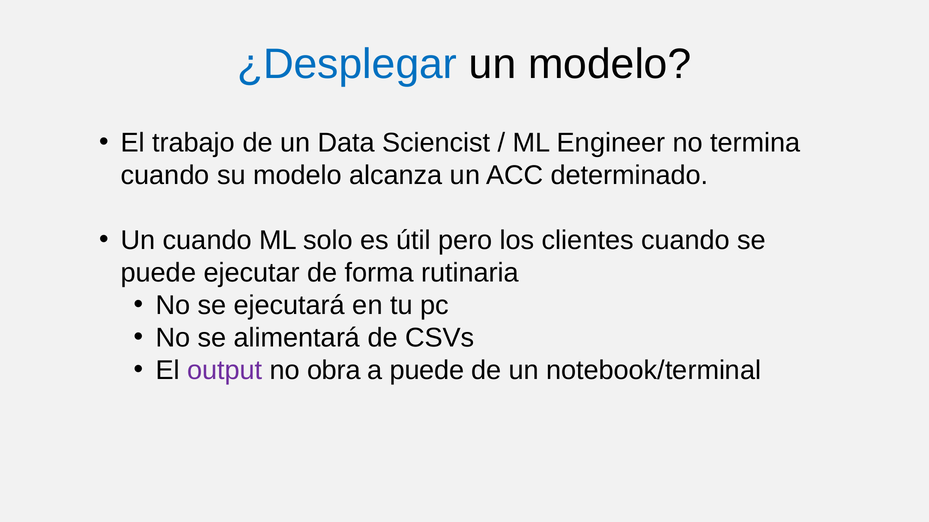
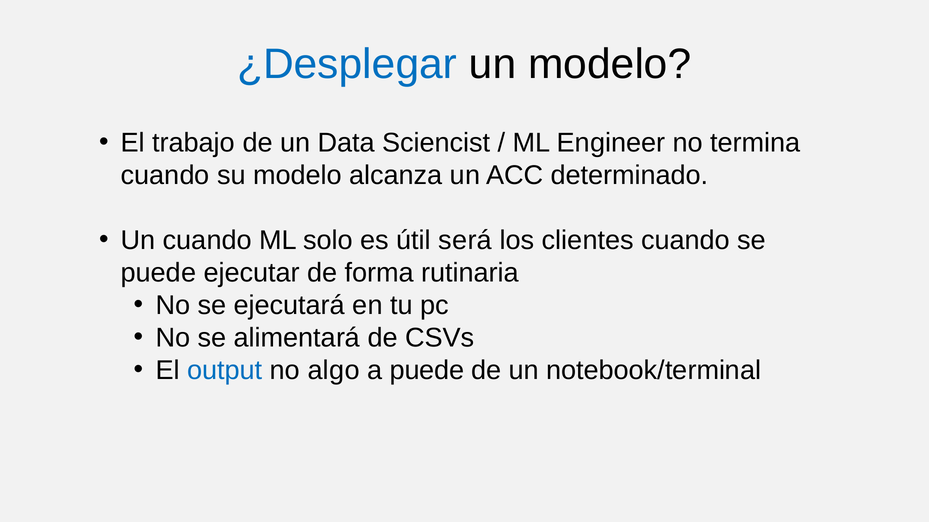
pero: pero -> será
output colour: purple -> blue
obra: obra -> algo
